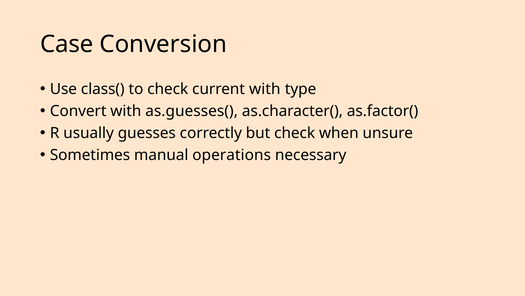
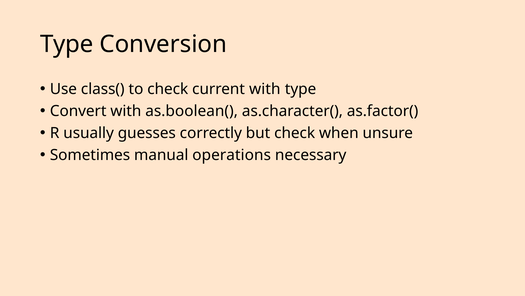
Case at (67, 44): Case -> Type
as.guesses(: as.guesses( -> as.boolean(
